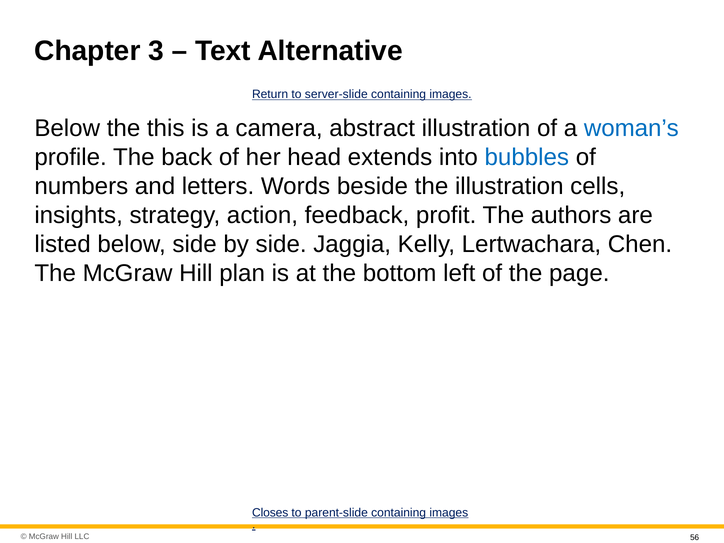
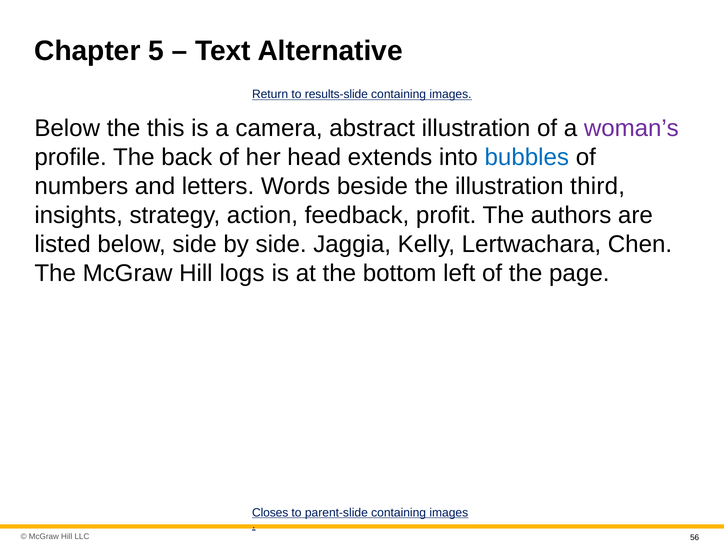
3: 3 -> 5
server-slide: server-slide -> results-slide
woman’s colour: blue -> purple
cells: cells -> third
plan: plan -> logs
